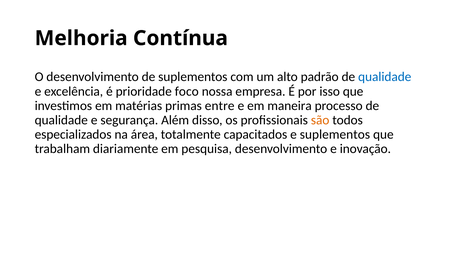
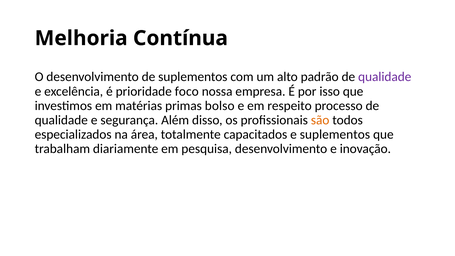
qualidade at (385, 77) colour: blue -> purple
entre: entre -> bolso
maneira: maneira -> respeito
